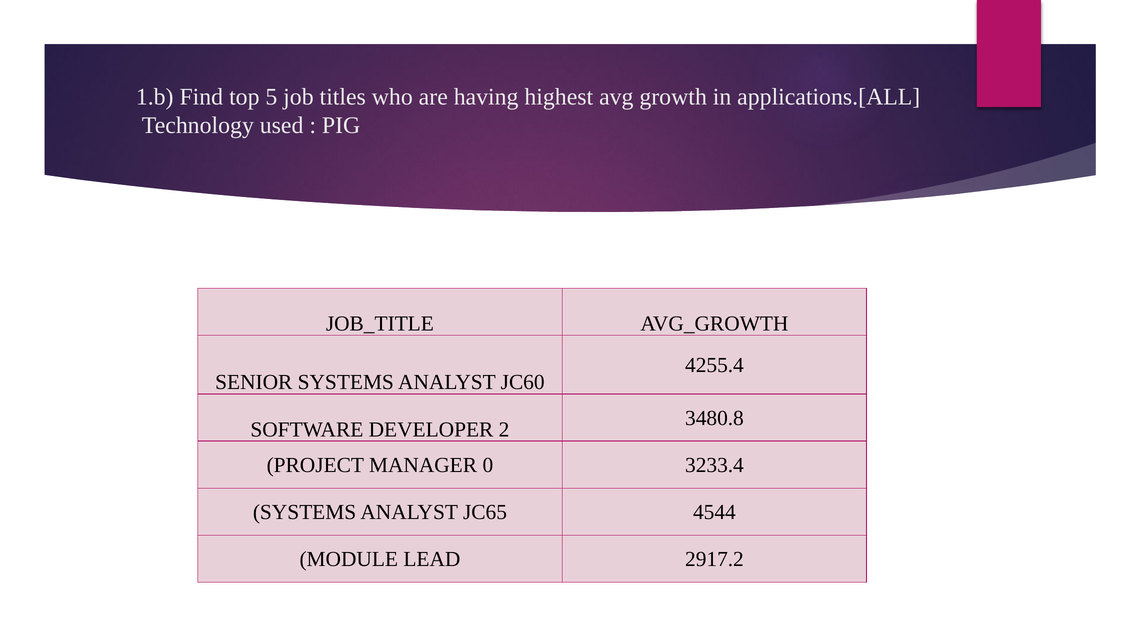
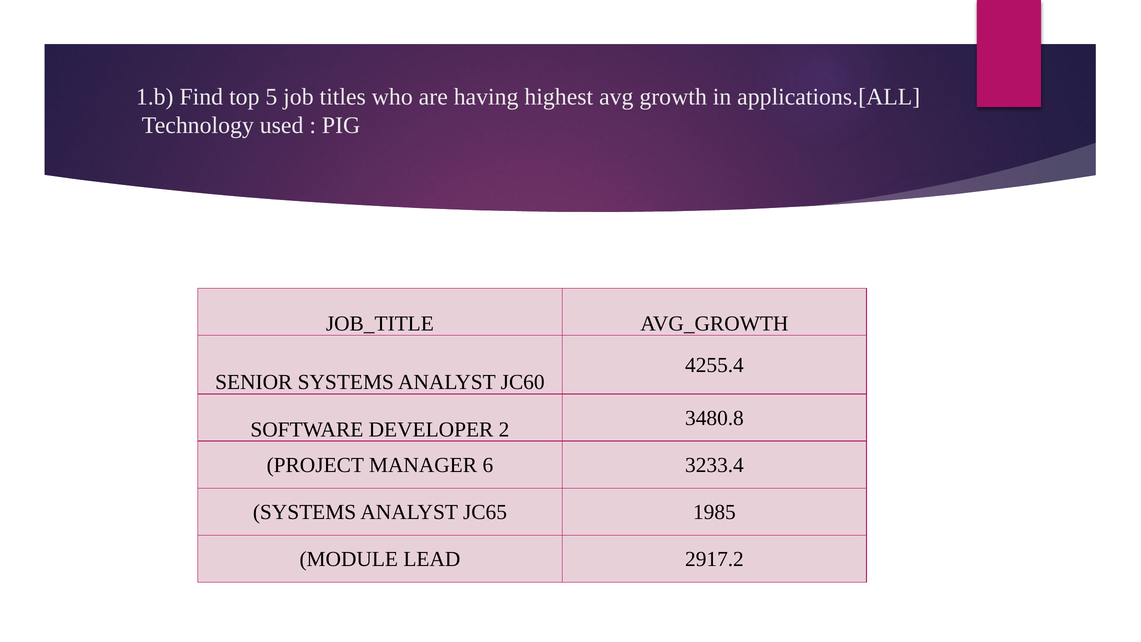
0: 0 -> 6
4544: 4544 -> 1985
